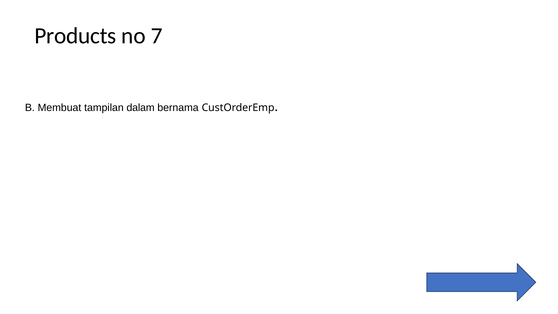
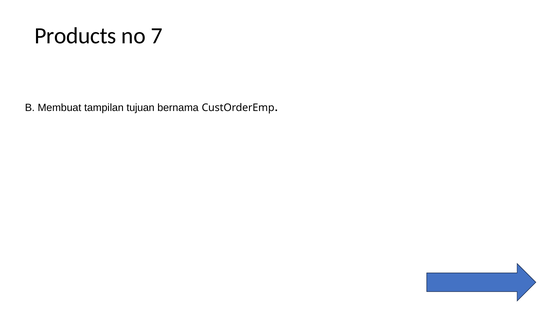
dalam: dalam -> tujuan
